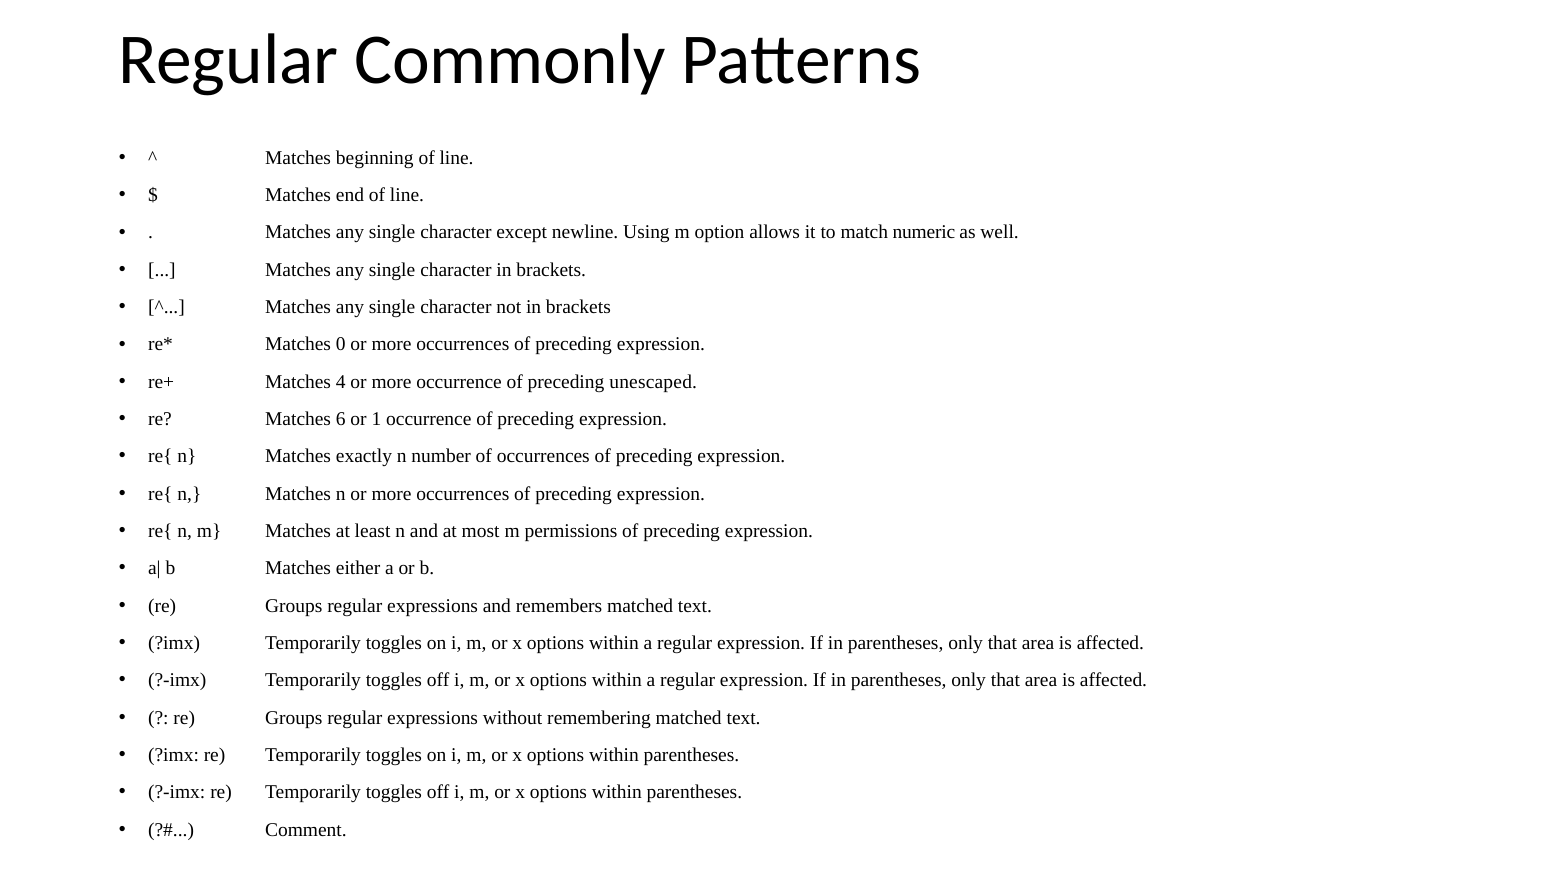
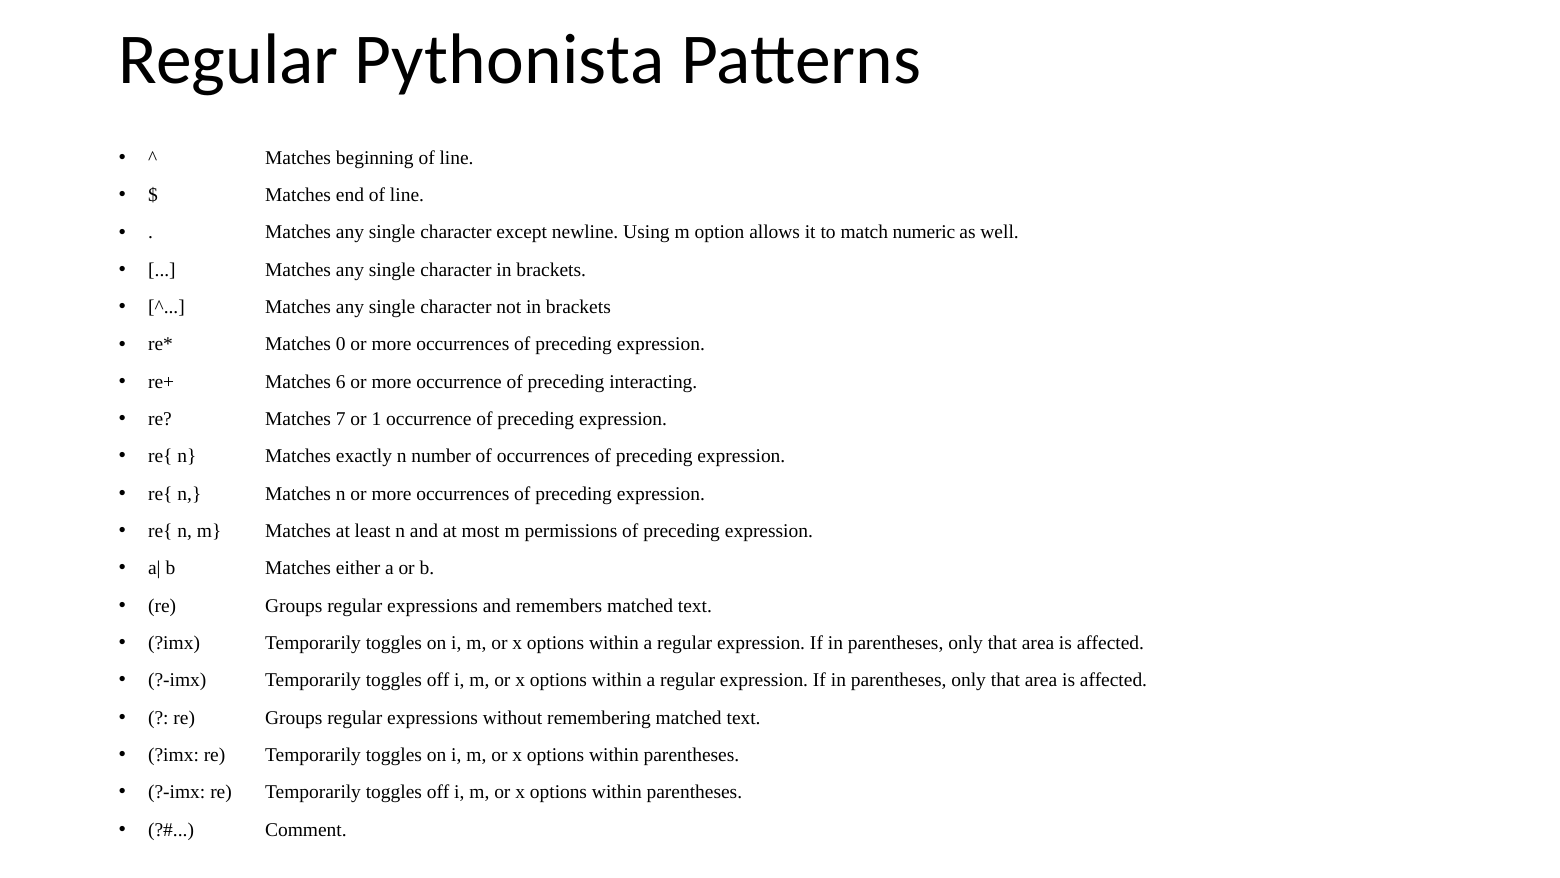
Commonly: Commonly -> Pythonista
4: 4 -> 6
unescaped: unescaped -> interacting
6: 6 -> 7
